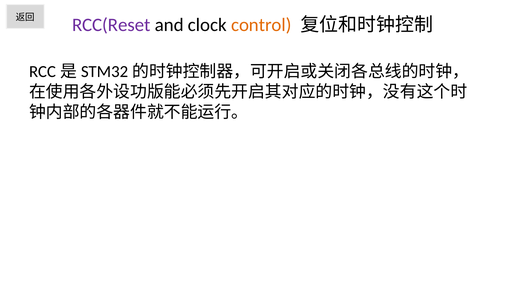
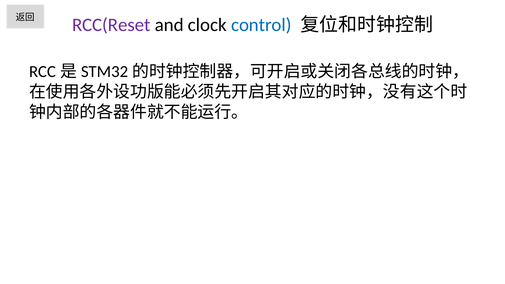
control colour: orange -> blue
